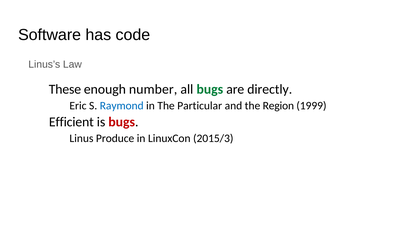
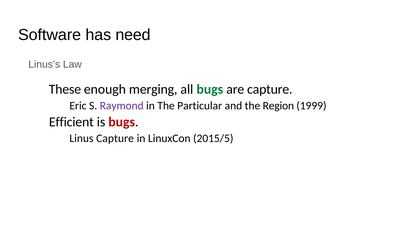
code: code -> need
number: number -> merging
are directly: directly -> capture
Raymond colour: blue -> purple
Linus Produce: Produce -> Capture
2015/3: 2015/3 -> 2015/5
